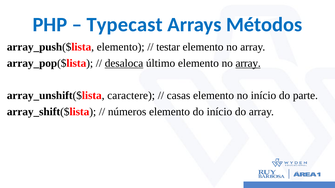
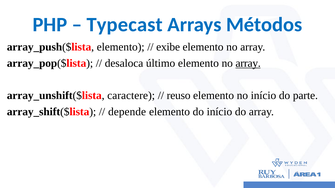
testar: testar -> exibe
desaloca underline: present -> none
casas: casas -> reuso
números: números -> depende
